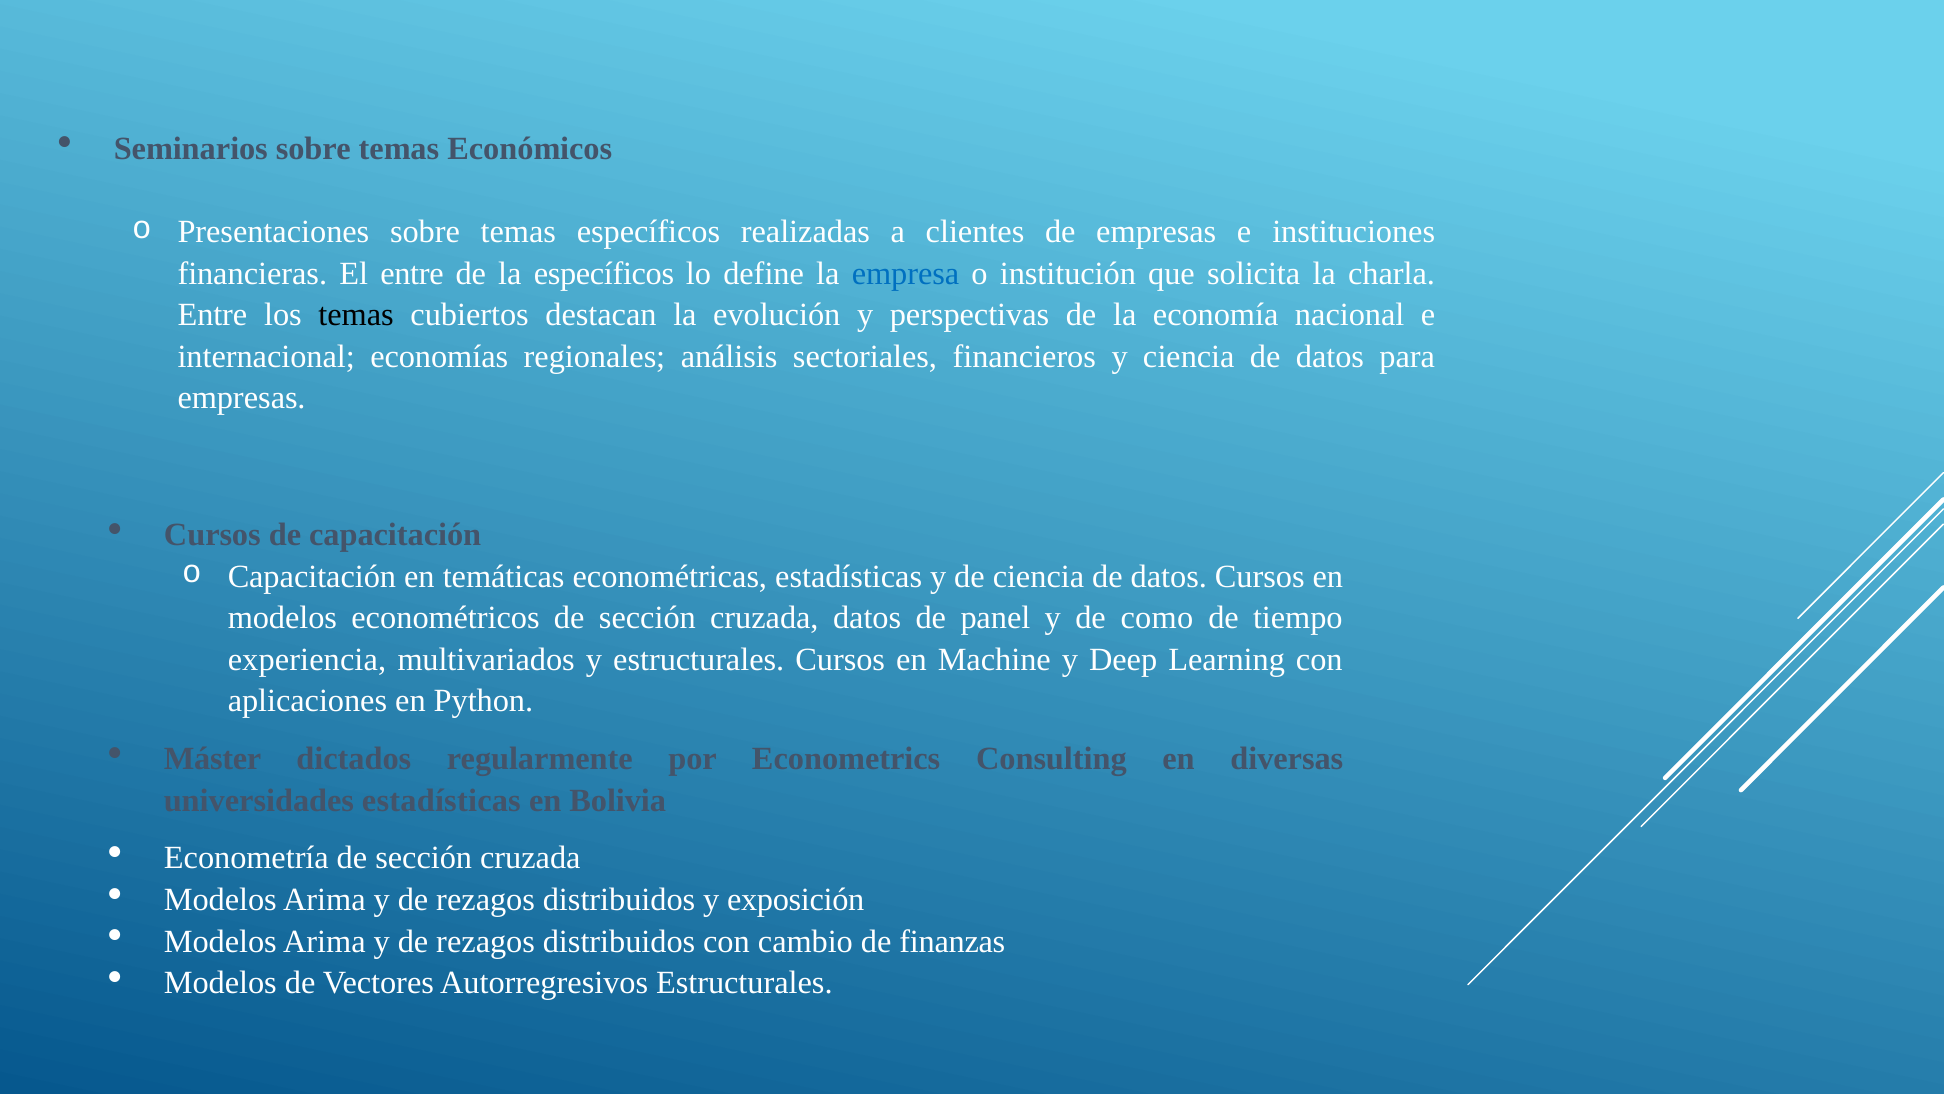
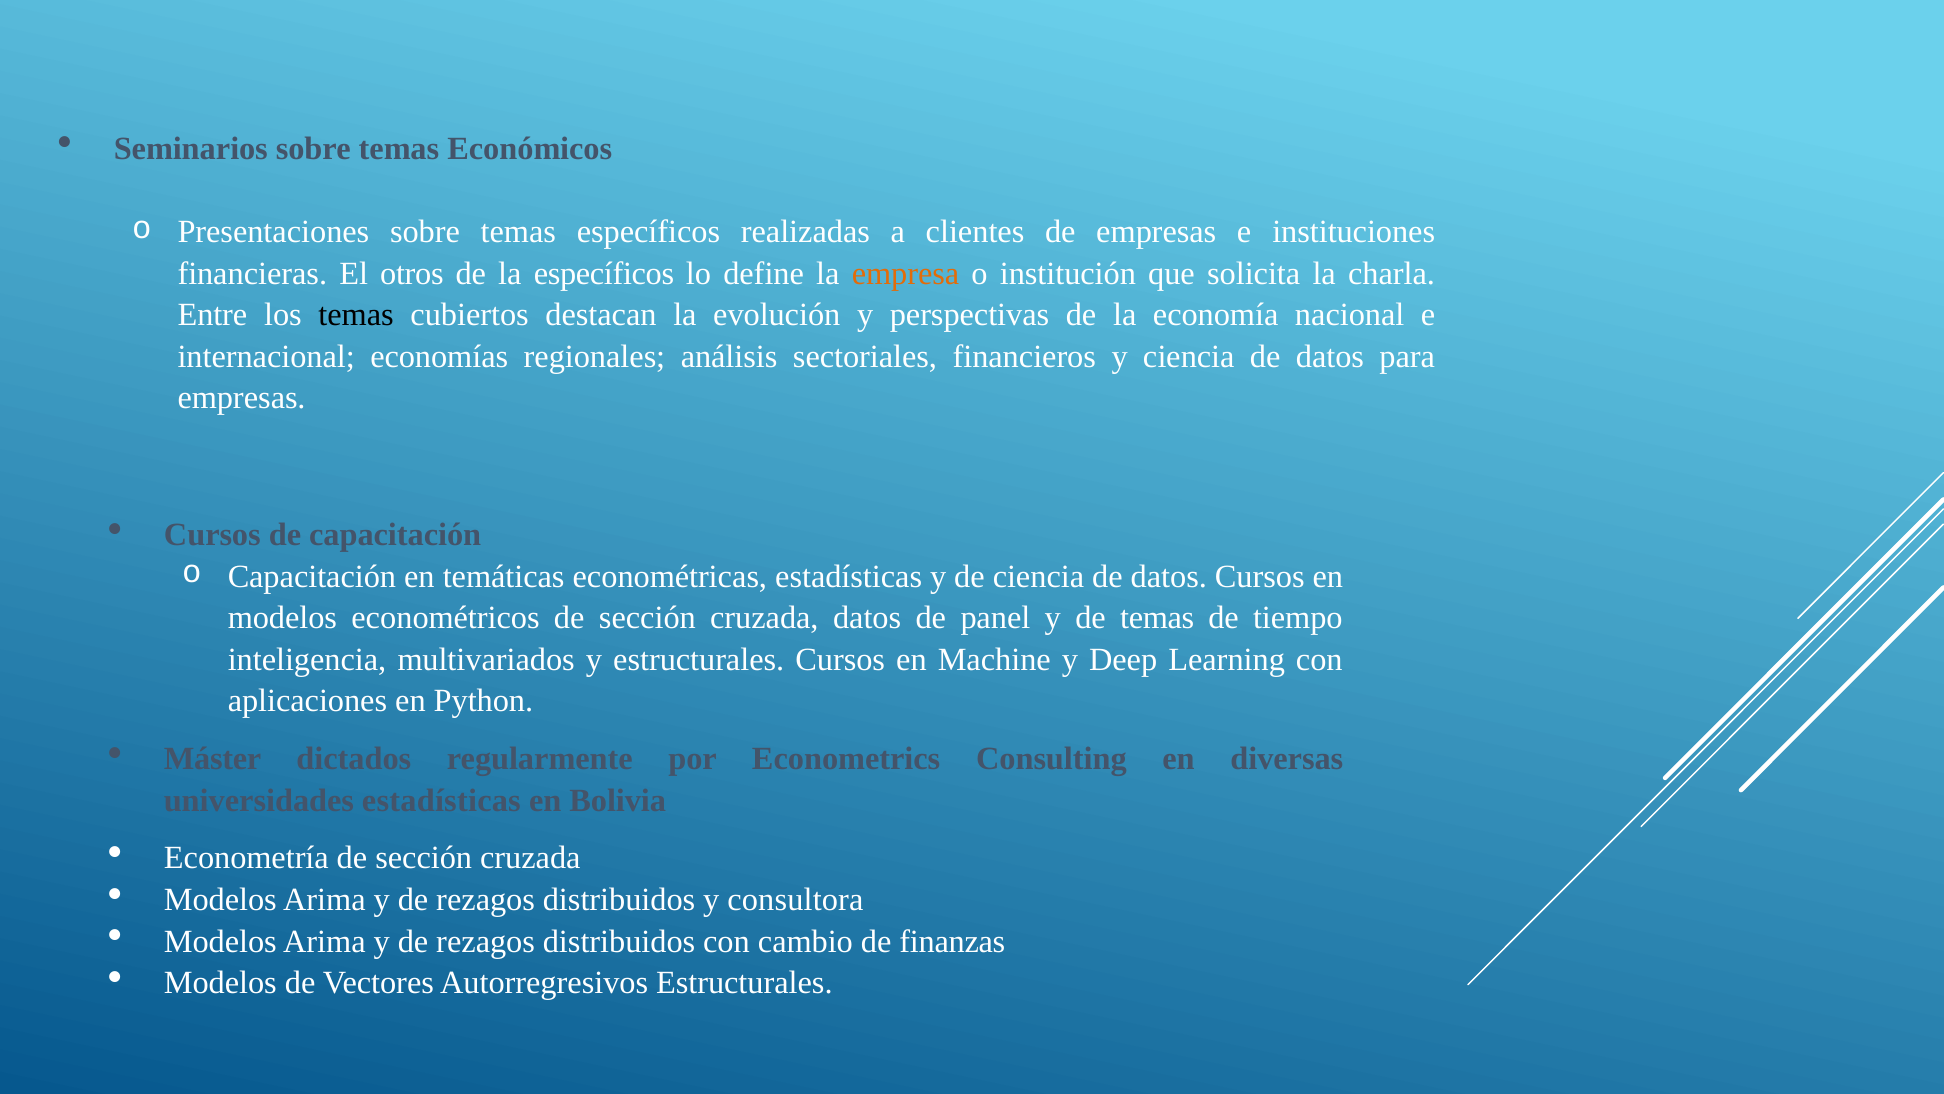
El entre: entre -> otros
empresa colour: blue -> orange
de como: como -> temas
experiencia: experiencia -> inteligencia
exposición: exposición -> consultora
